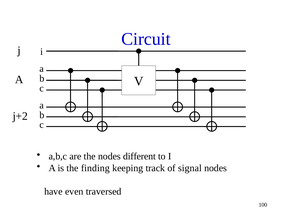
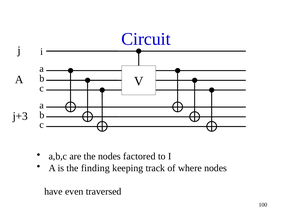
j+2: j+2 -> j+3
different: different -> factored
signal: signal -> where
